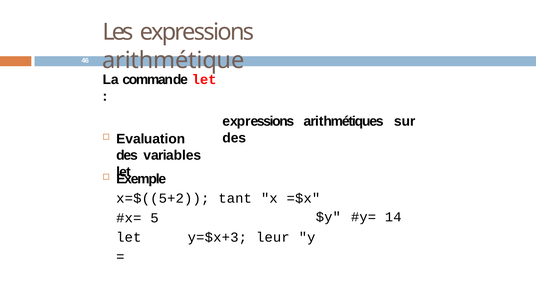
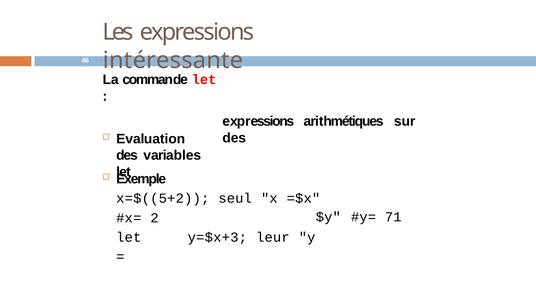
arithmétique: arithmétique -> intéressante
tant: tant -> seul
14: 14 -> 71
5: 5 -> 2
